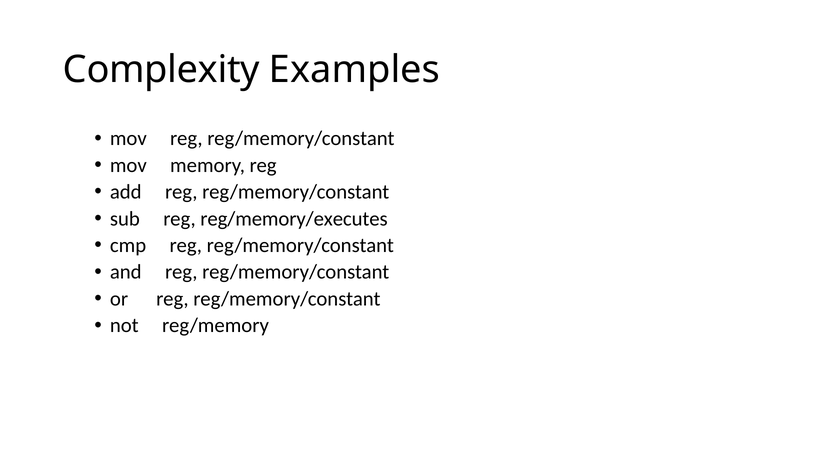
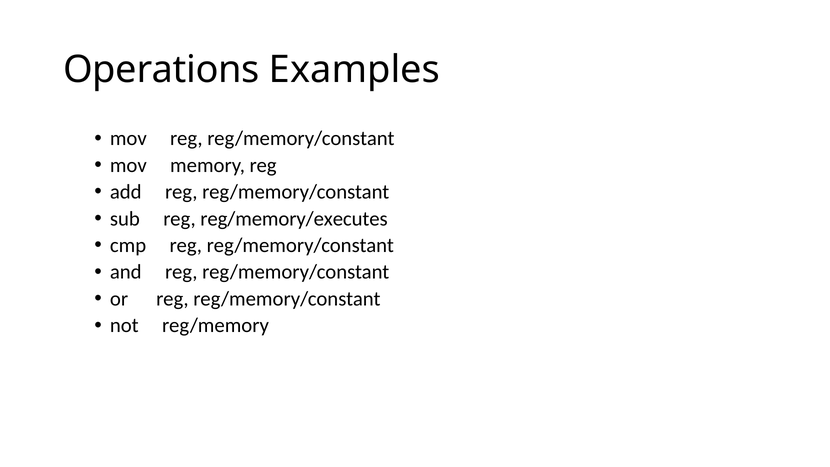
Complexity: Complexity -> Operations
